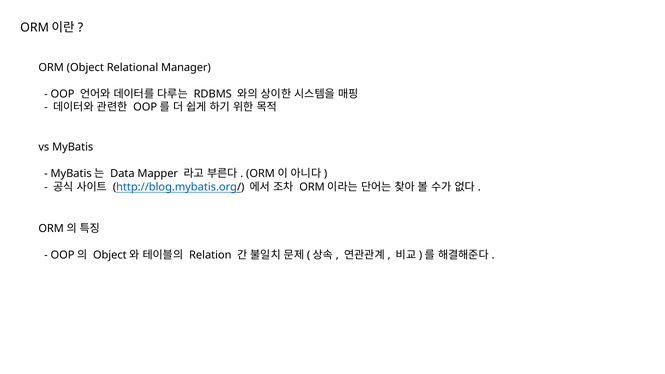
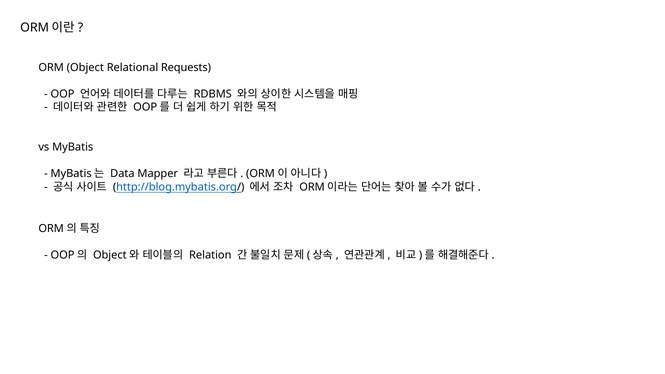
Manager: Manager -> Requests
